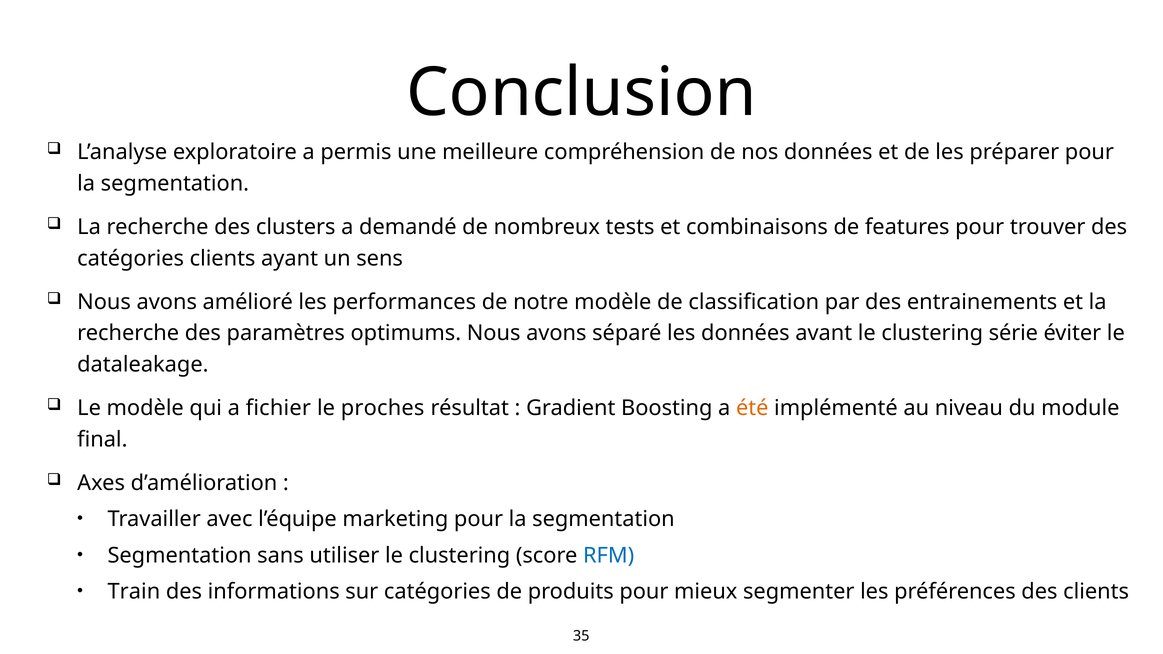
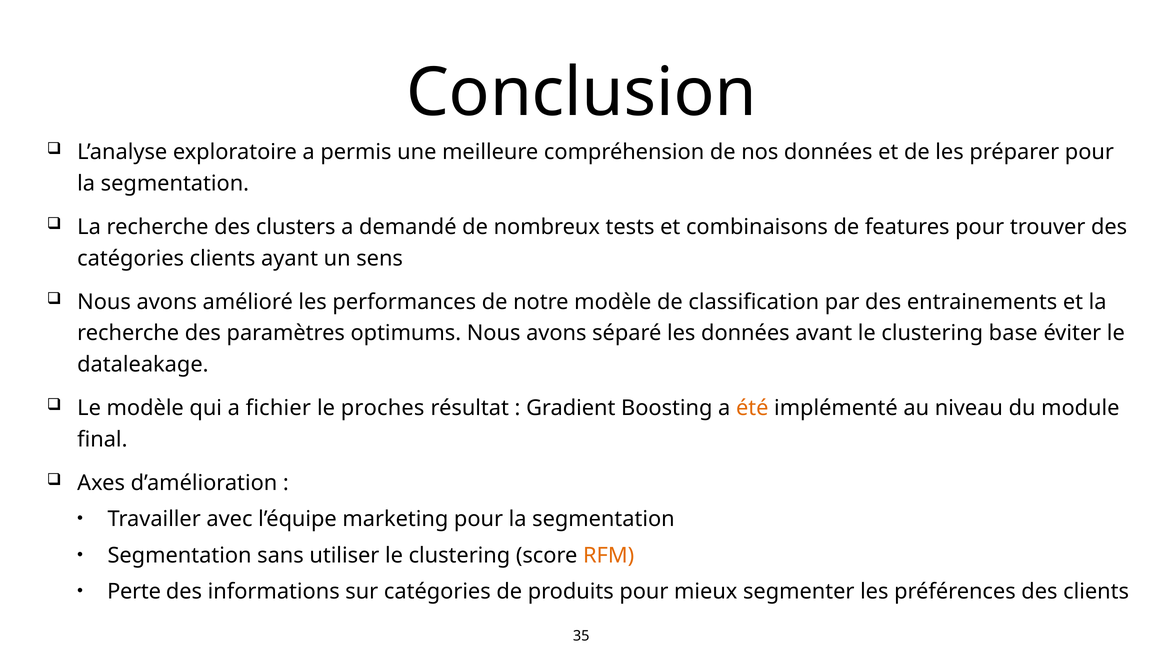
série: série -> base
RFM colour: blue -> orange
Train: Train -> Perte
